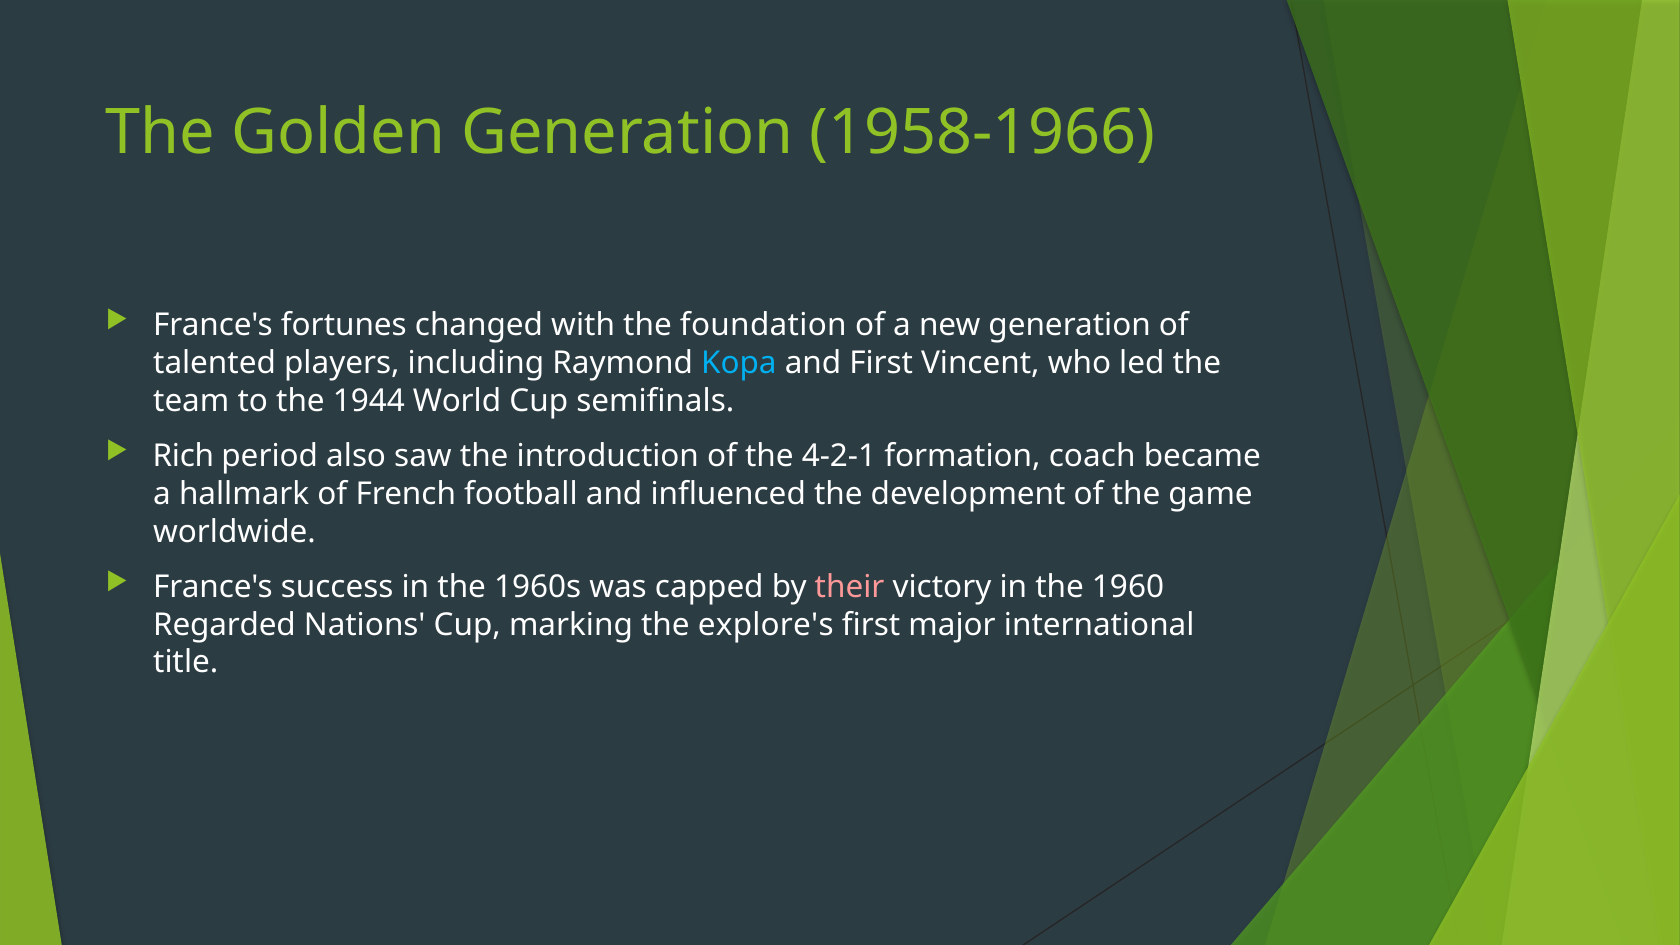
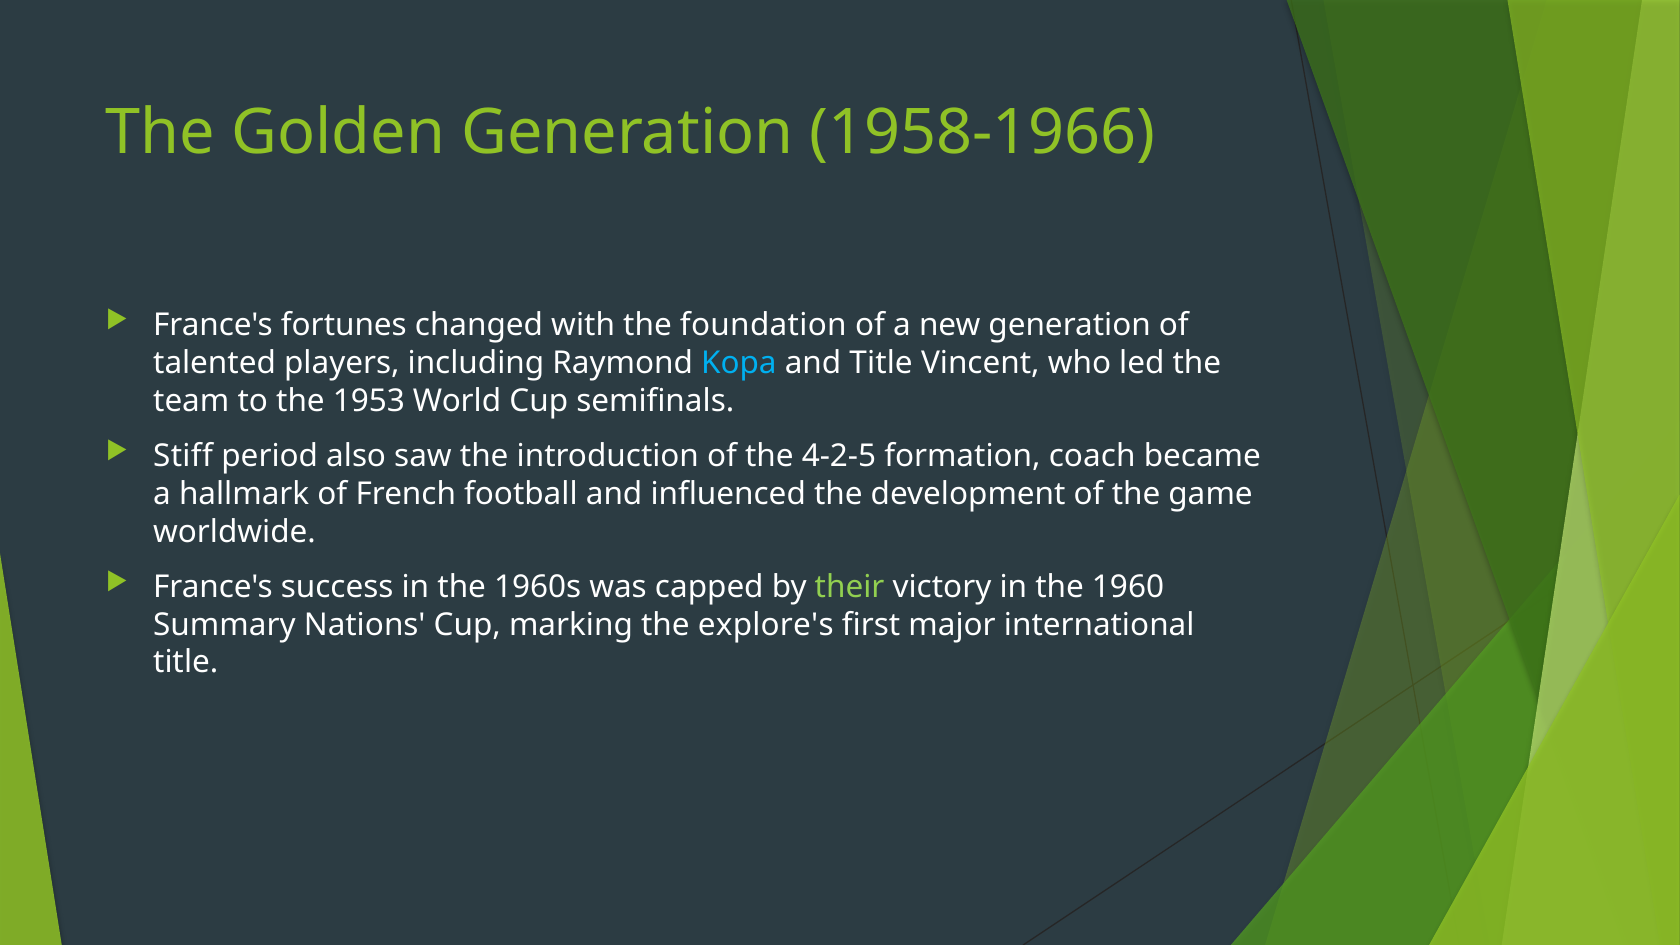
and First: First -> Title
1944: 1944 -> 1953
Rich: Rich -> Stiff
4-2-1: 4-2-1 -> 4-2-5
their colour: pink -> light green
Regarded: Regarded -> Summary
